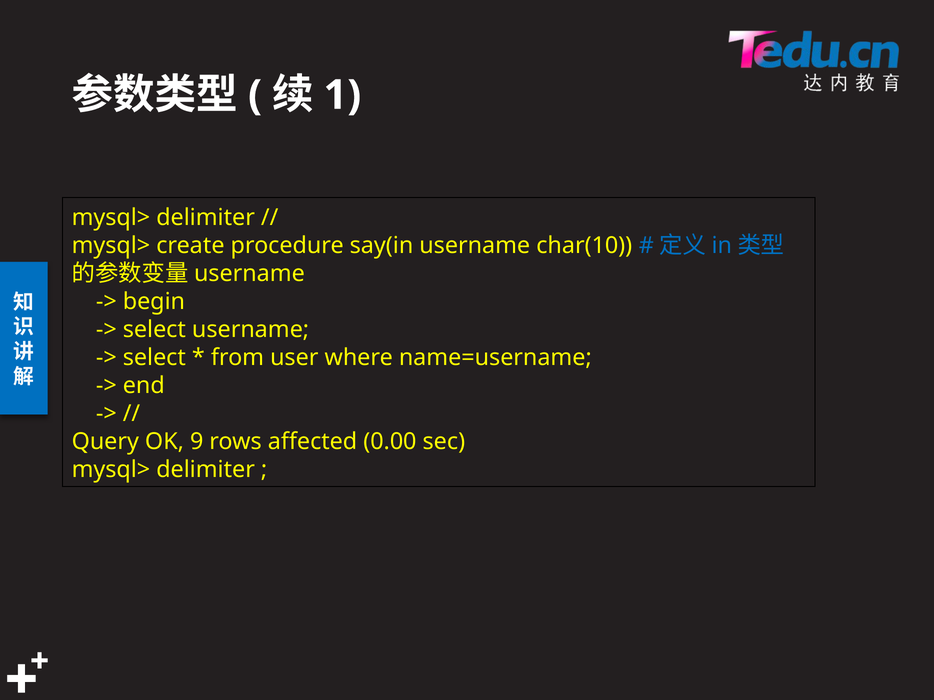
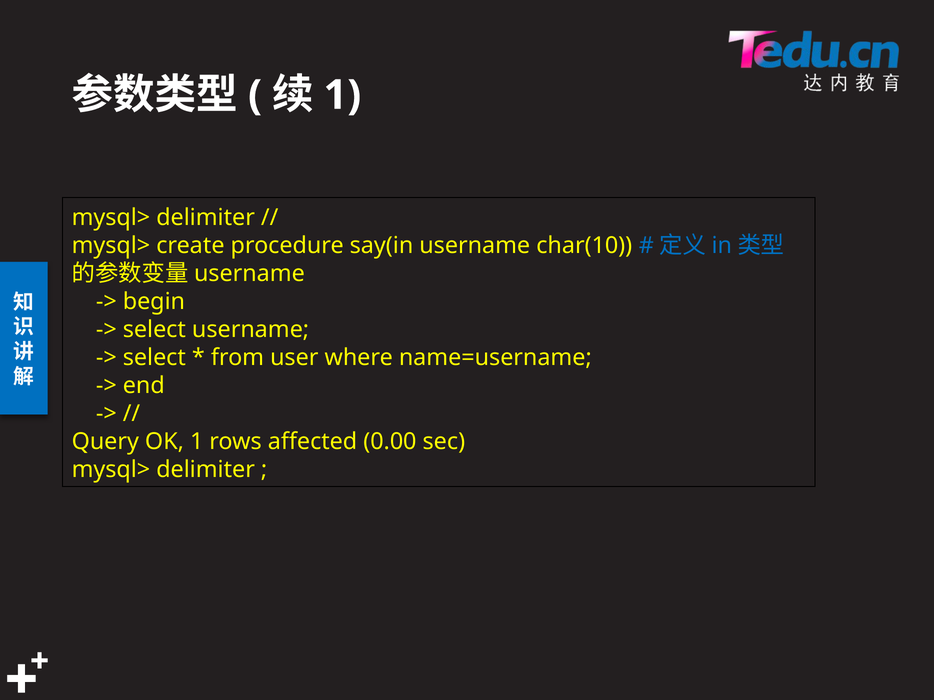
OK 9: 9 -> 1
